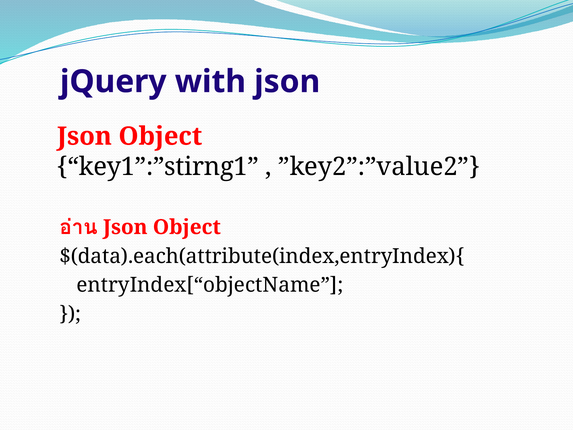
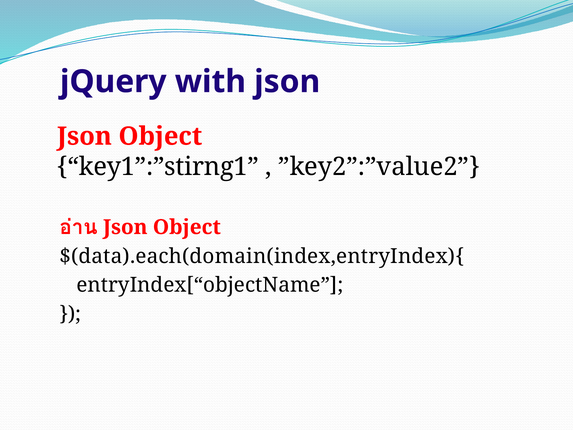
$(data).each(attribute(index,entryIndex){: $(data).each(attribute(index,entryIndex){ -> $(data).each(domain(index,entryIndex){
